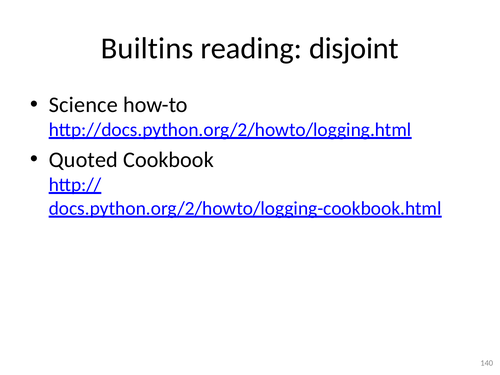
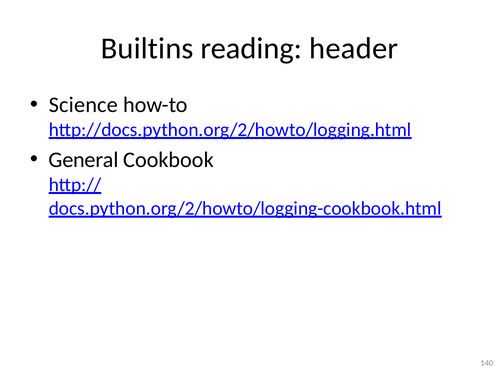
disjoint: disjoint -> header
Quoted: Quoted -> General
